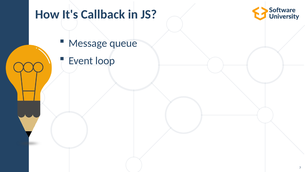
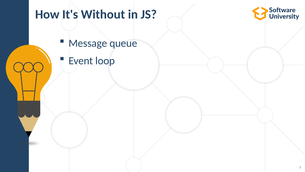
Callback: Callback -> Without
